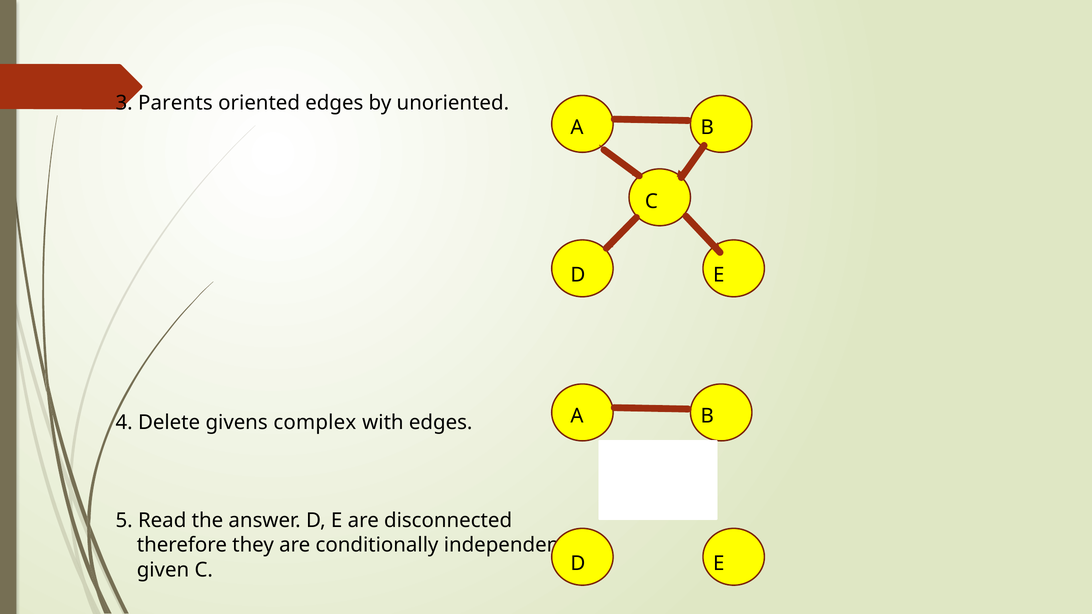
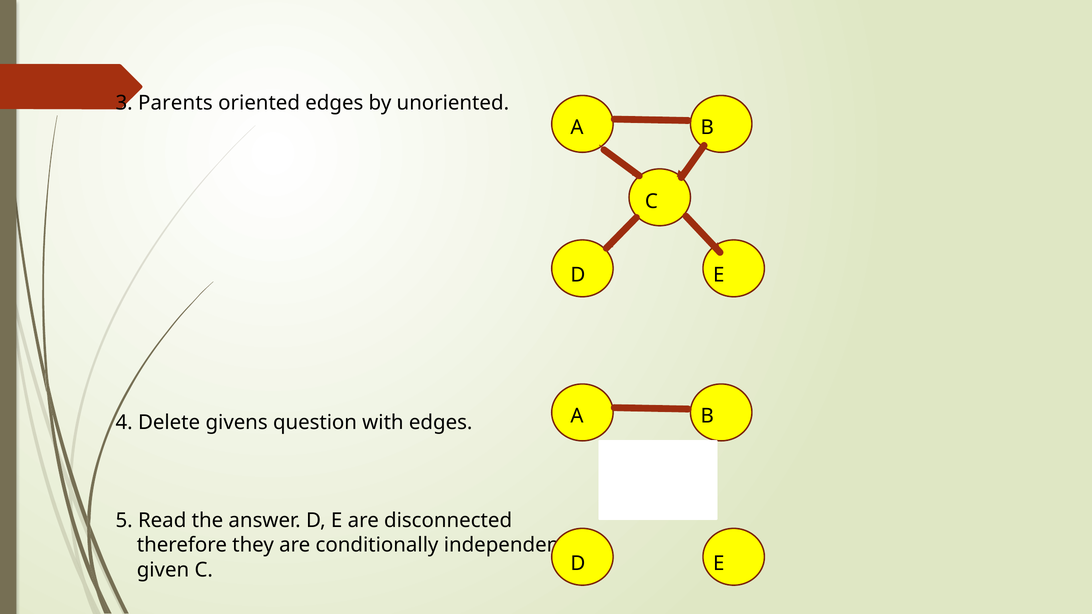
complex: complex -> question
